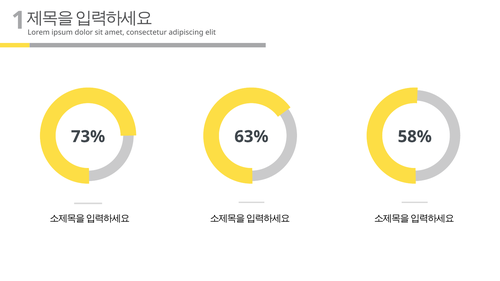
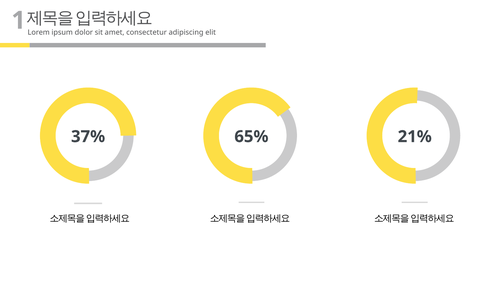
73%: 73% -> 37%
63%: 63% -> 65%
58%: 58% -> 21%
